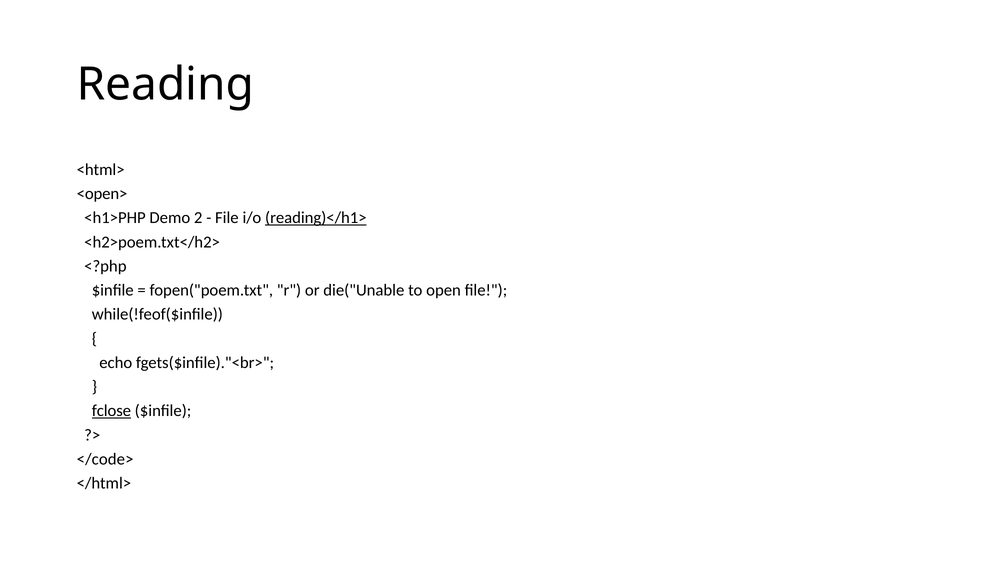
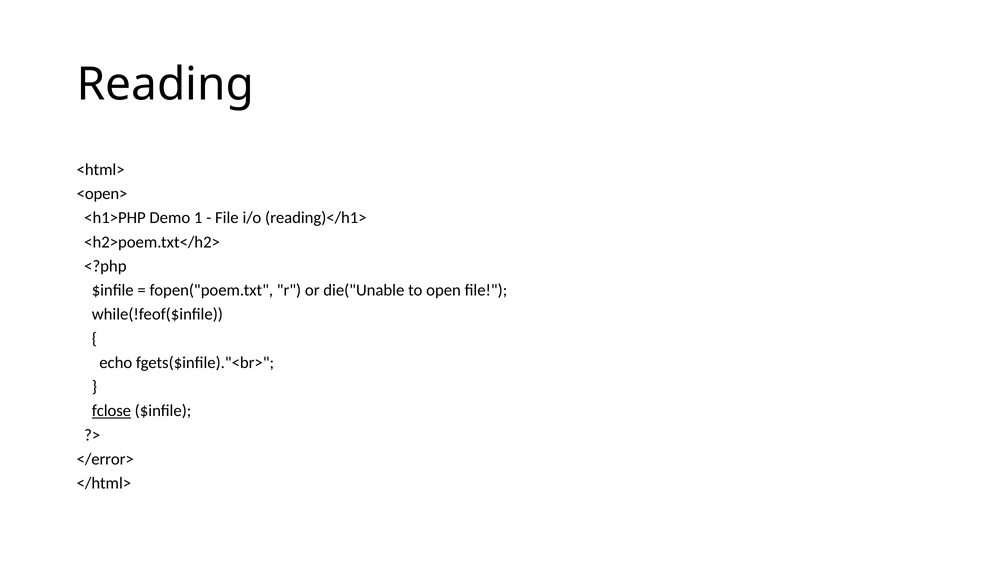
2: 2 -> 1
reading)</h1> underline: present -> none
</code>: </code> -> </error>
